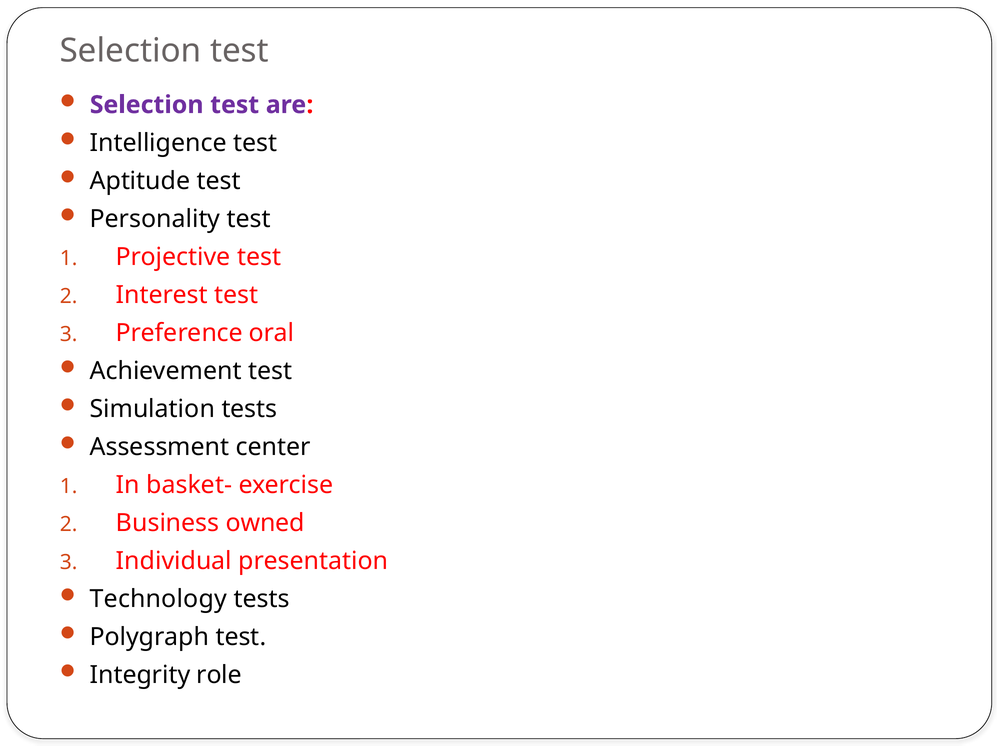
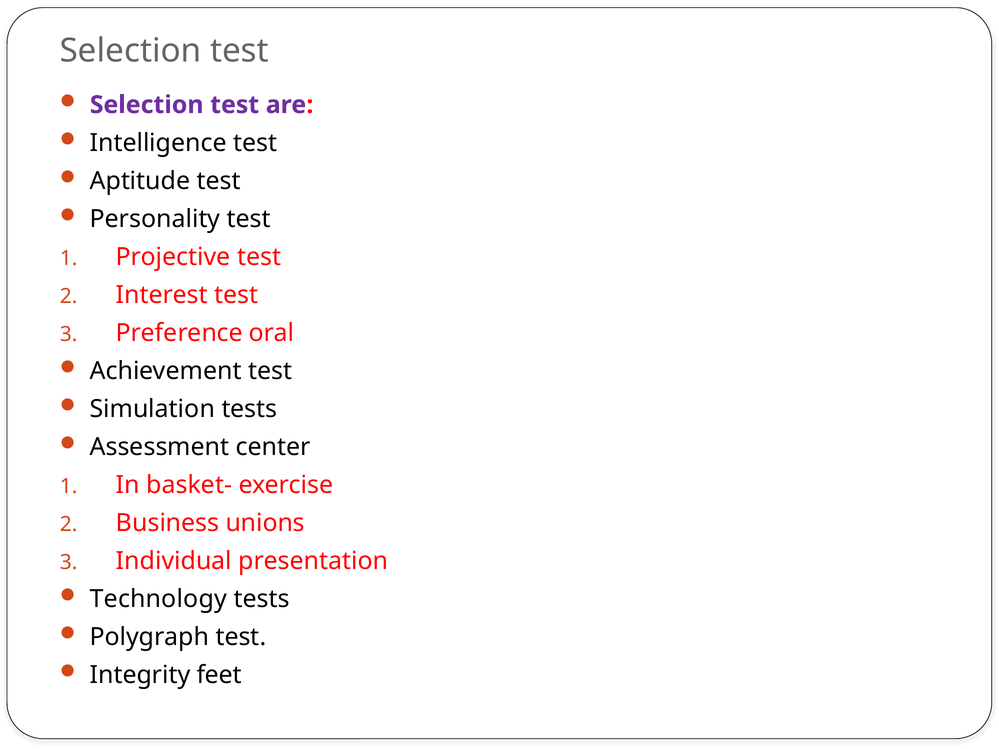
owned: owned -> unions
role: role -> feet
